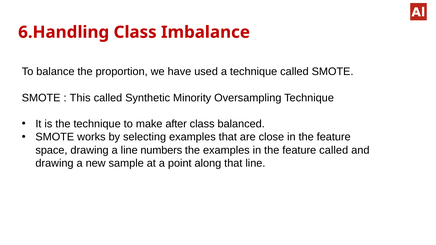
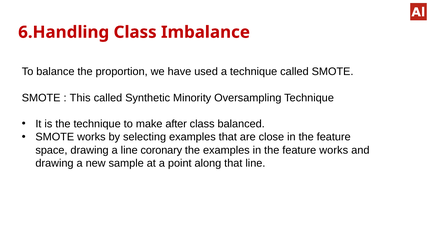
numbers: numbers -> coronary
feature called: called -> works
